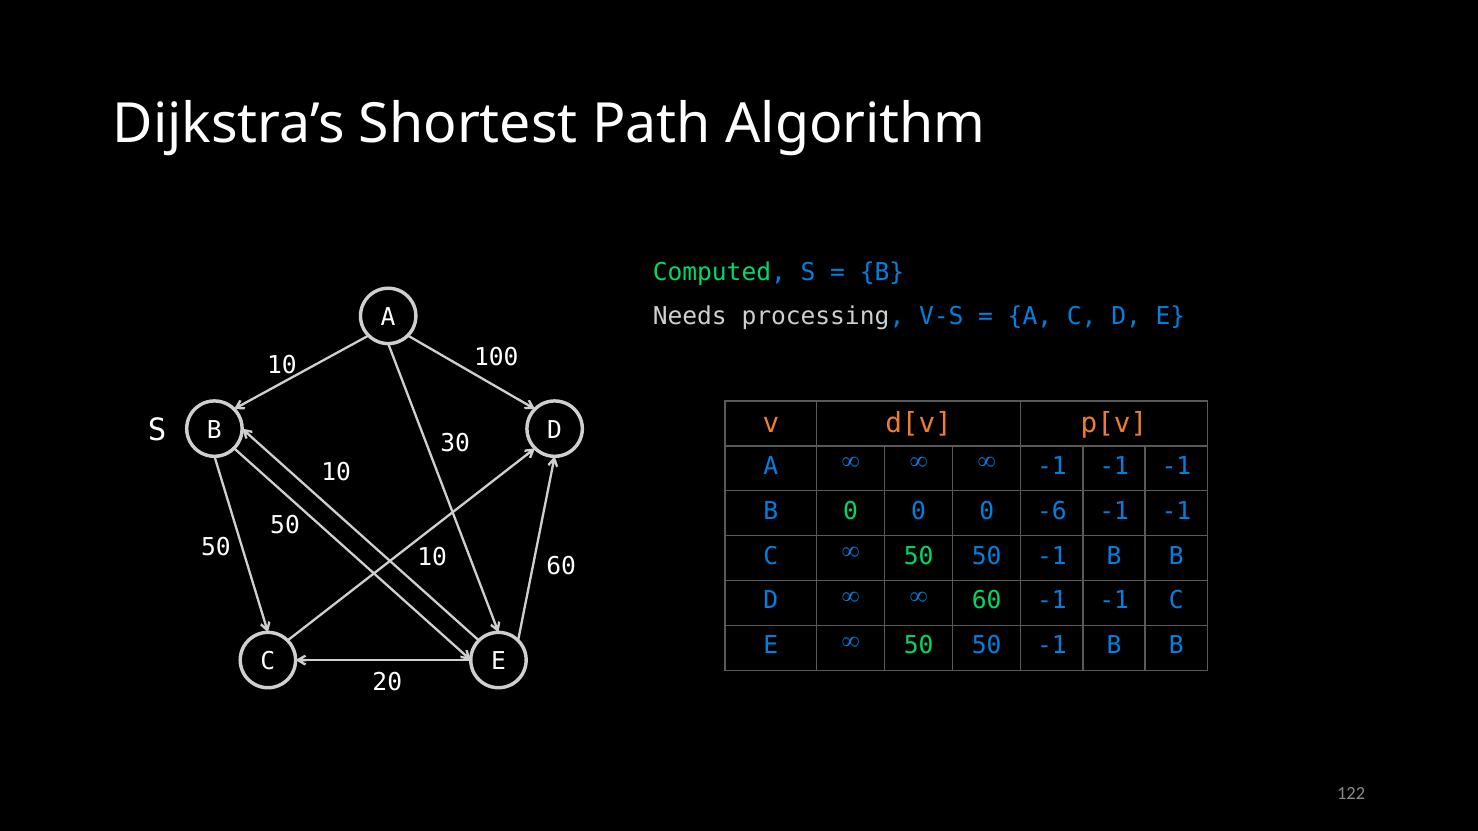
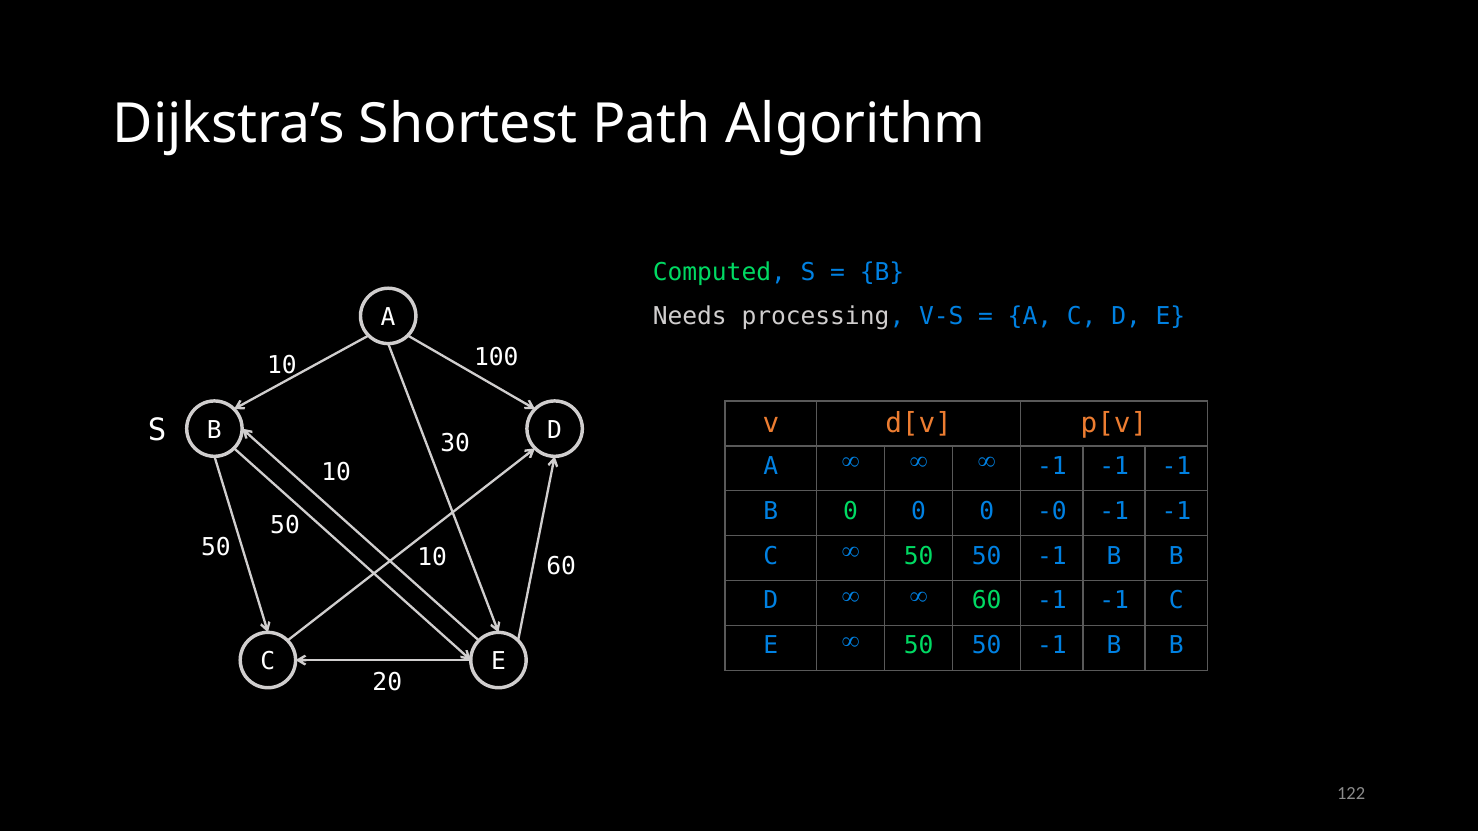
-6: -6 -> -0
